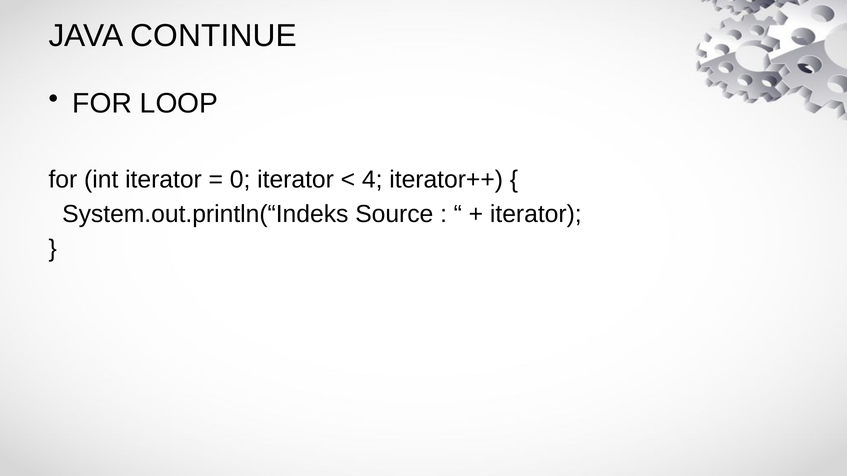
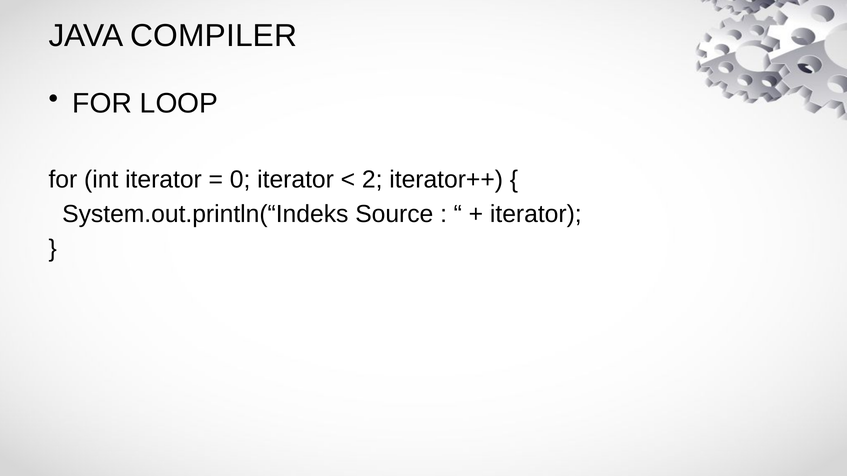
CONTINUE: CONTINUE -> COMPILER
4: 4 -> 2
